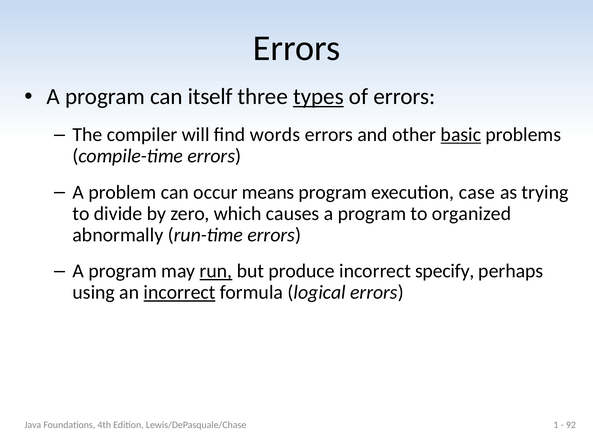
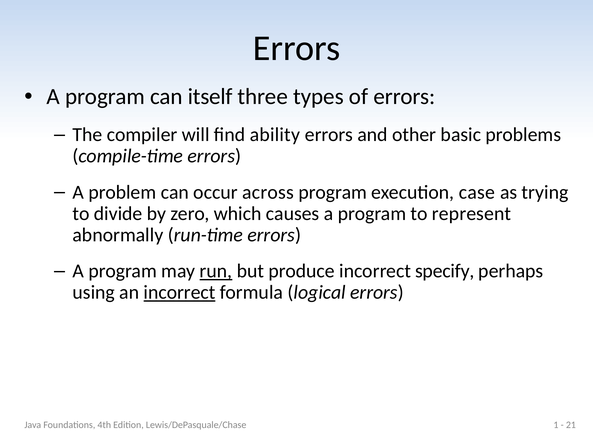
types underline: present -> none
words: words -> ability
basic underline: present -> none
means: means -> across
organized: organized -> represent
92: 92 -> 21
